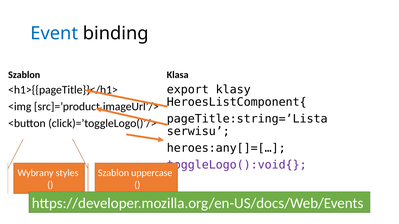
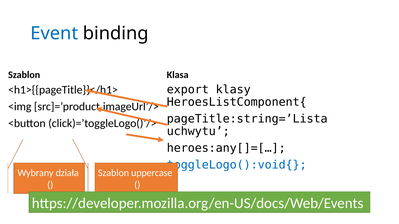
serwisu: serwisu -> uchwytu
toggleLogo():void{ colour: purple -> blue
styles: styles -> działa
